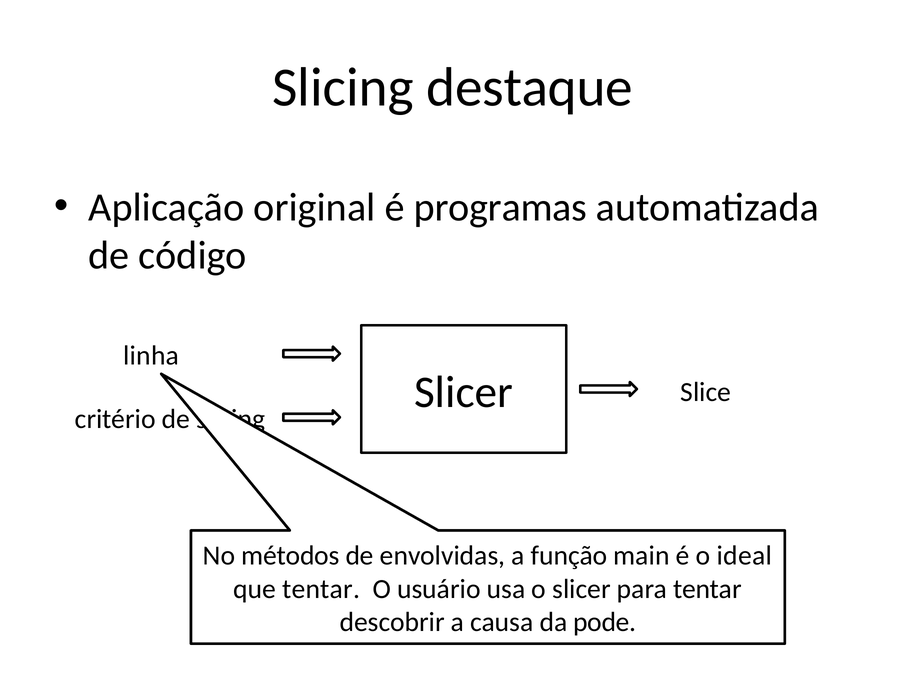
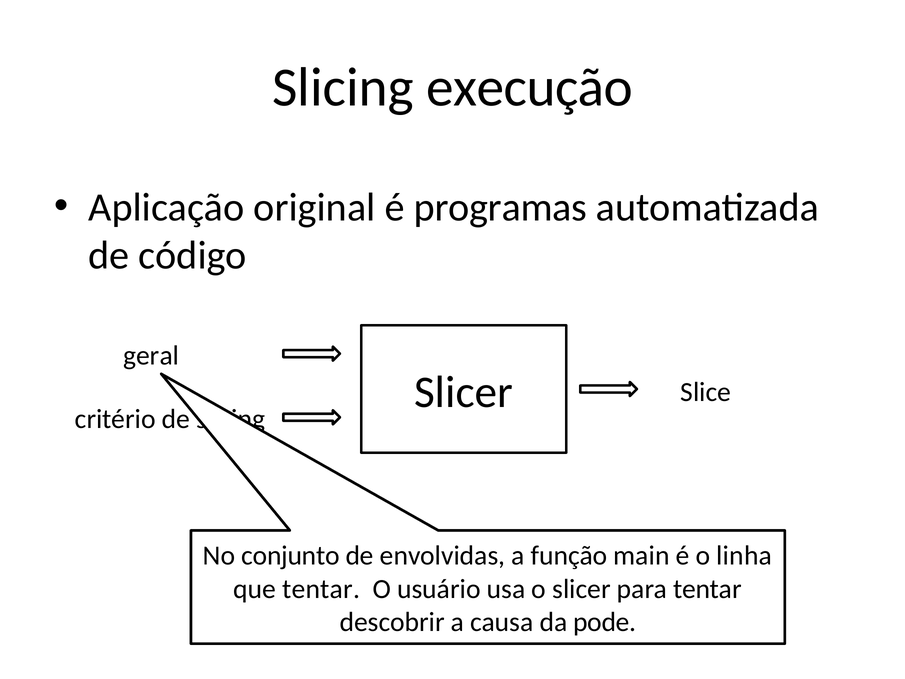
destaque: destaque -> execução
linha: linha -> geral
métodos: métodos -> conjunto
ideal: ideal -> linha
